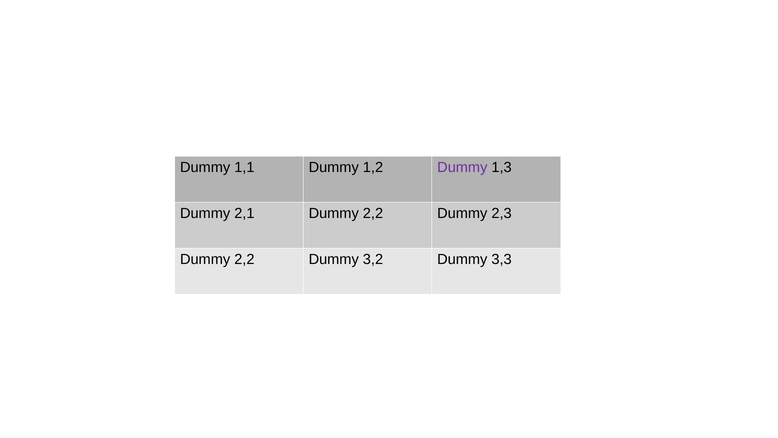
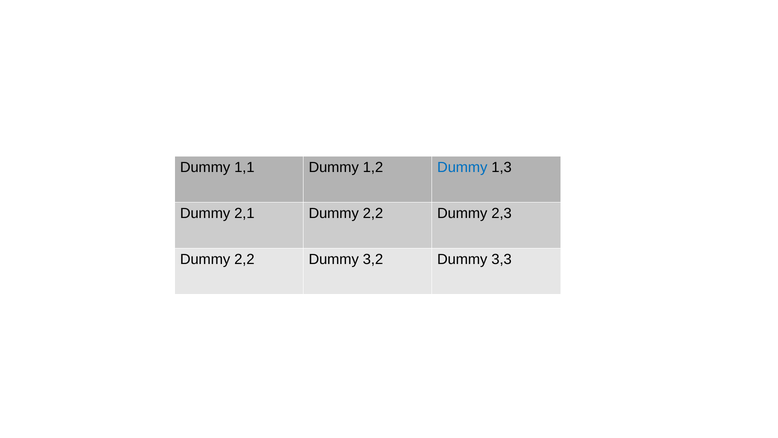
Dummy at (462, 167) colour: purple -> blue
